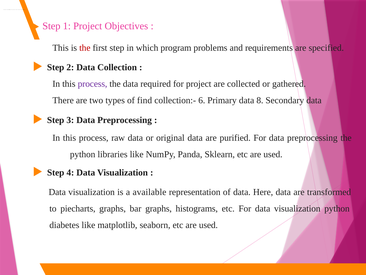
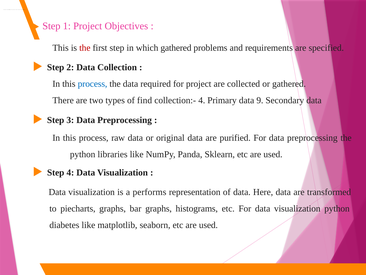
which program: program -> gathered
process at (93, 84) colour: purple -> blue
collection:- 6: 6 -> 4
8: 8 -> 9
available: available -> performs
